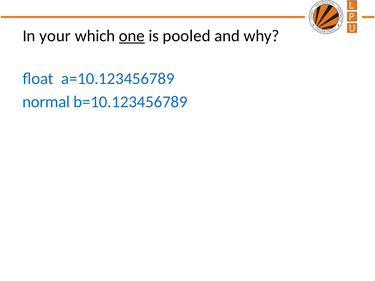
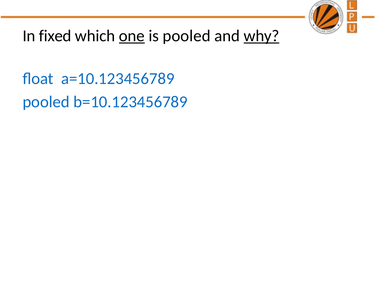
your: your -> fixed
why underline: none -> present
normal at (46, 102): normal -> pooled
